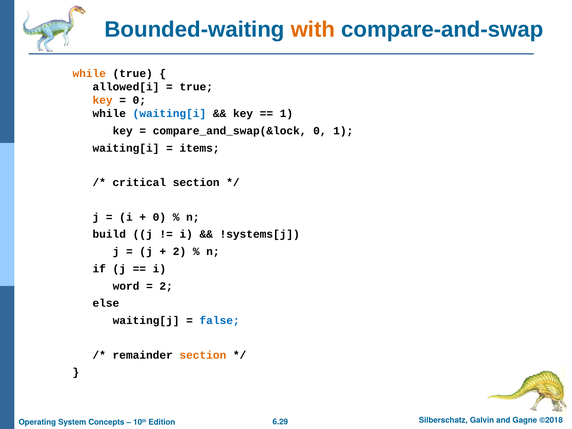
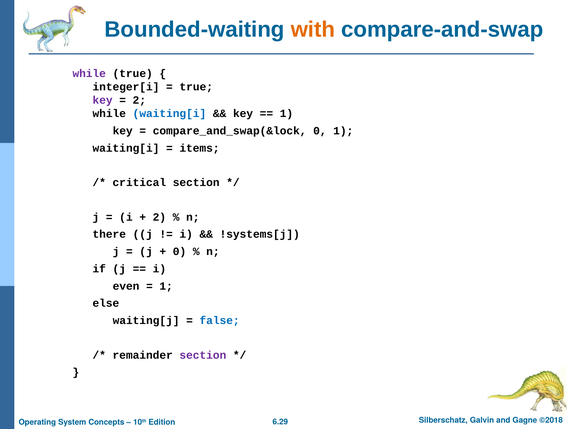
while at (89, 73) colour: orange -> purple
allowed[i: allowed[i -> integer[i
key at (103, 100) colour: orange -> purple
0 at (139, 100): 0 -> 2
0 at (159, 217): 0 -> 2
build: build -> there
2 at (179, 251): 2 -> 0
word: word -> even
2 at (166, 286): 2 -> 1
section at (203, 355) colour: orange -> purple
